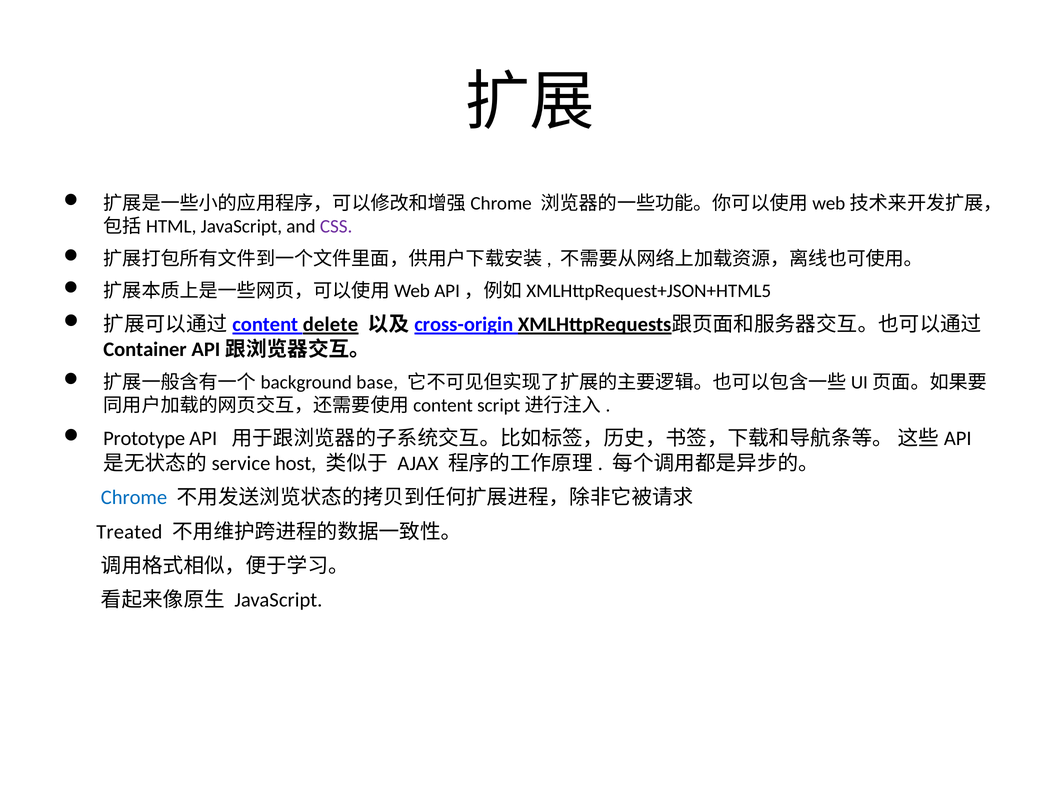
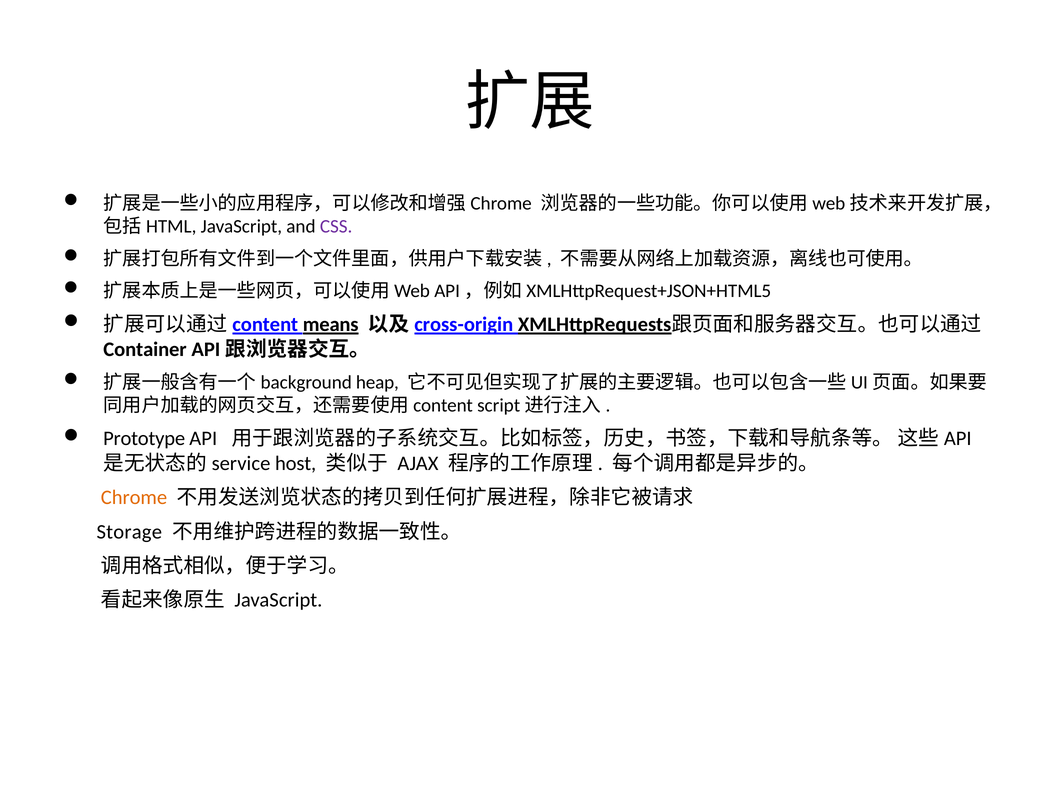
delete: delete -> means
base: base -> heap
Chrome colour: blue -> orange
Treated: Treated -> Storage
